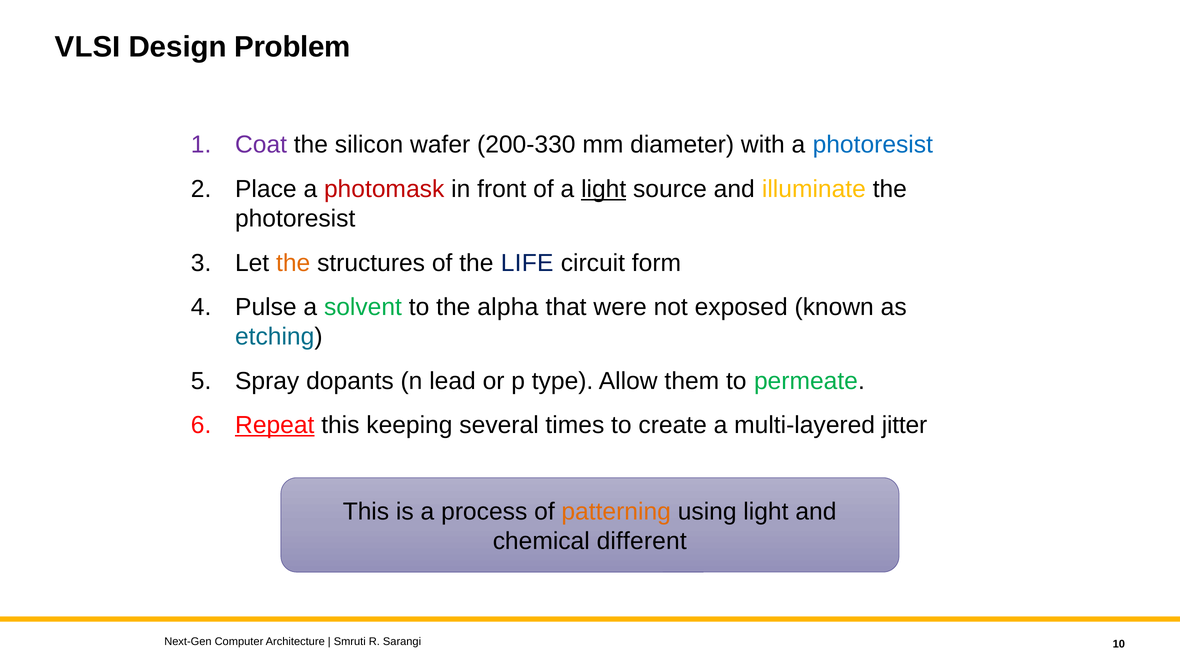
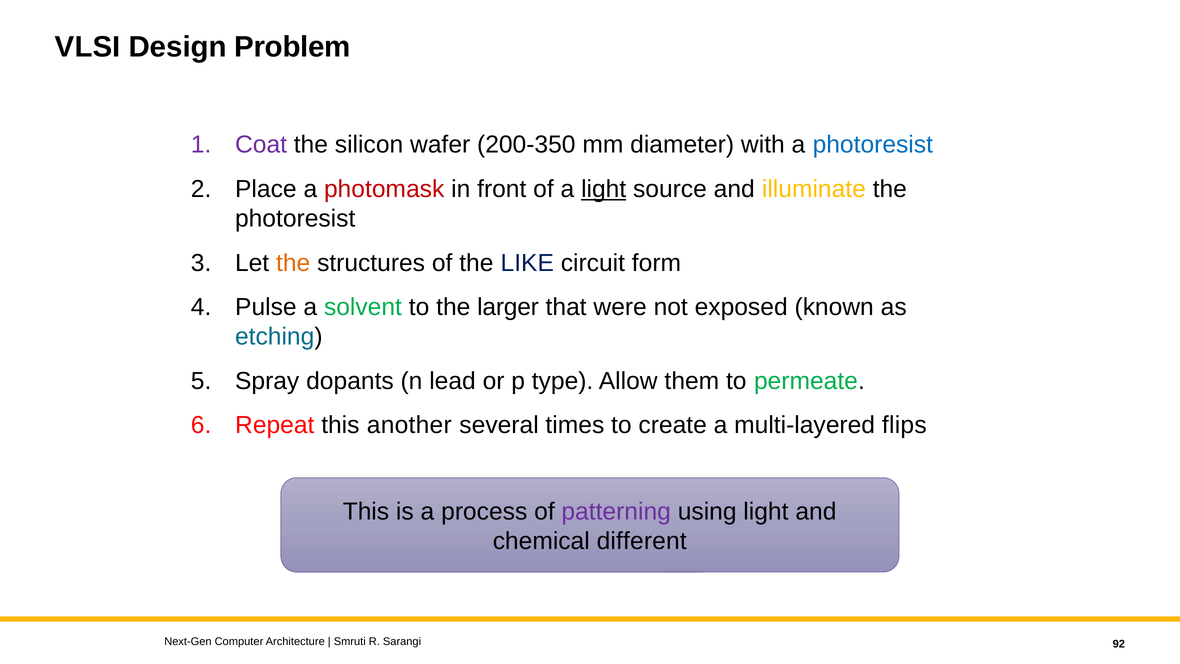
200-330: 200-330 -> 200-350
LIFE: LIFE -> LIKE
alpha: alpha -> larger
Repeat underline: present -> none
keeping: keeping -> another
jitter: jitter -> flips
patterning colour: orange -> purple
10: 10 -> 92
